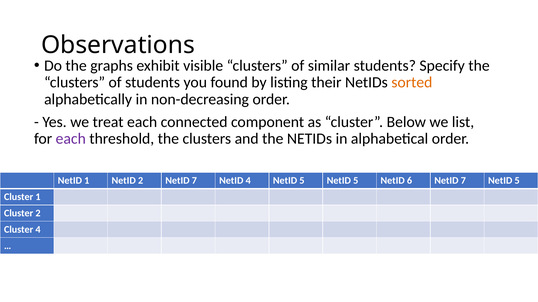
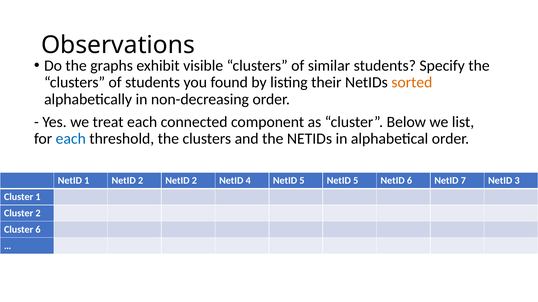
each at (71, 139) colour: purple -> blue
2 NetID 7: 7 -> 2
7 NetID 5: 5 -> 3
Cluster 4: 4 -> 6
